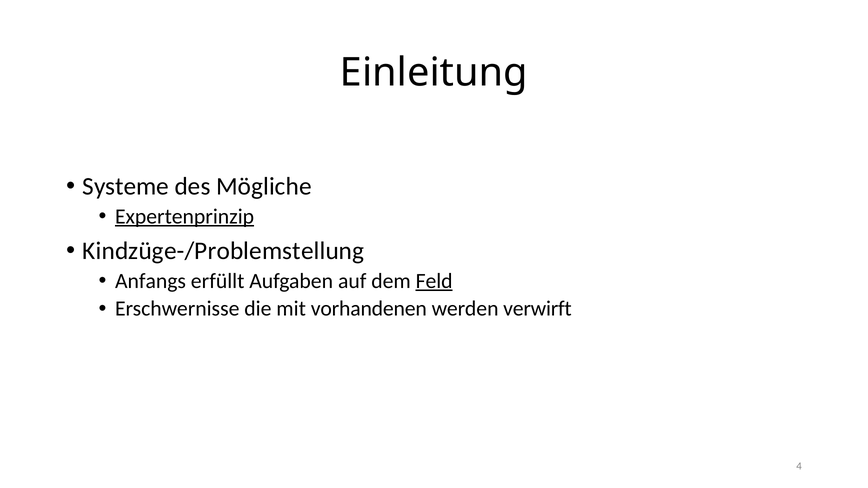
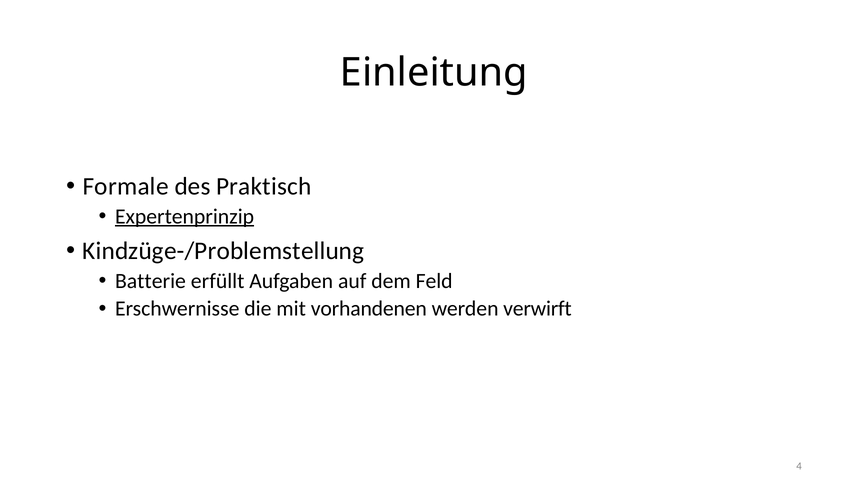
Systeme: Systeme -> Formale
Mögliche: Mögliche -> Praktisch
Anfangs: Anfangs -> Batterie
Feld underline: present -> none
